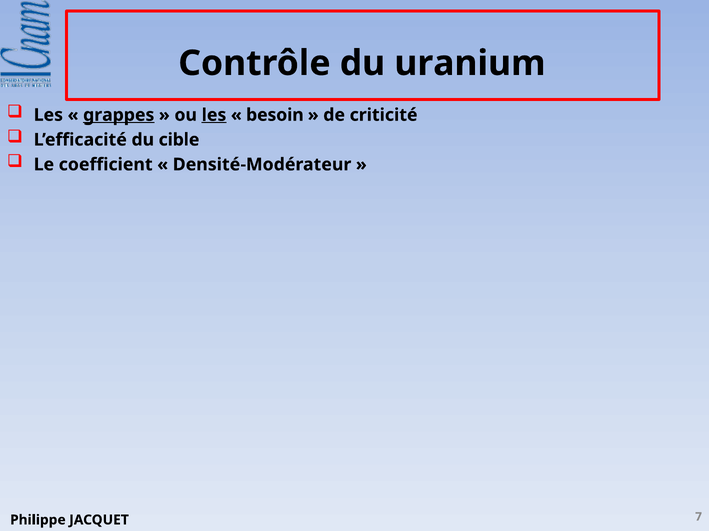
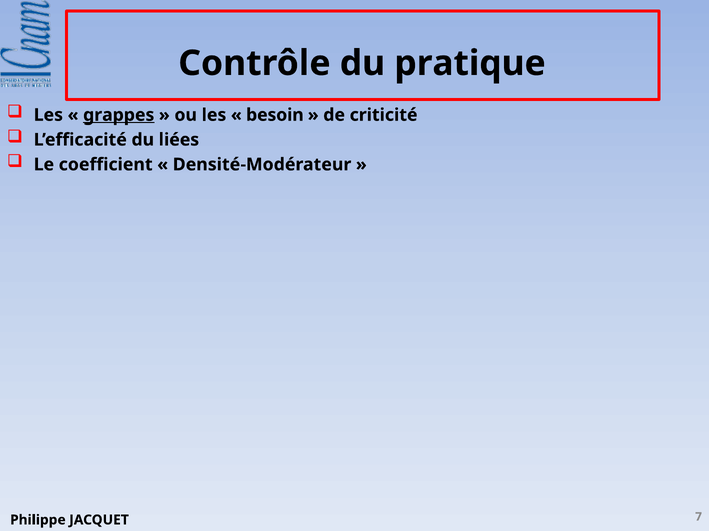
uranium: uranium -> pratique
les at (214, 115) underline: present -> none
cible: cible -> liées
